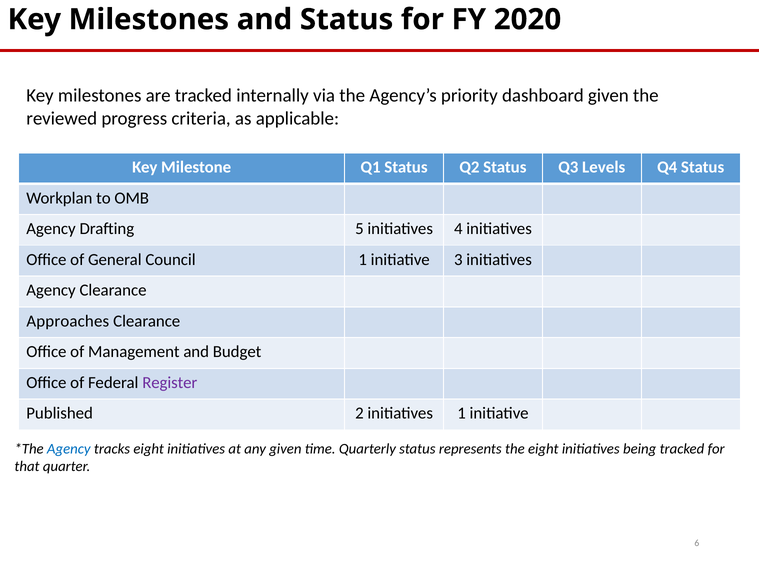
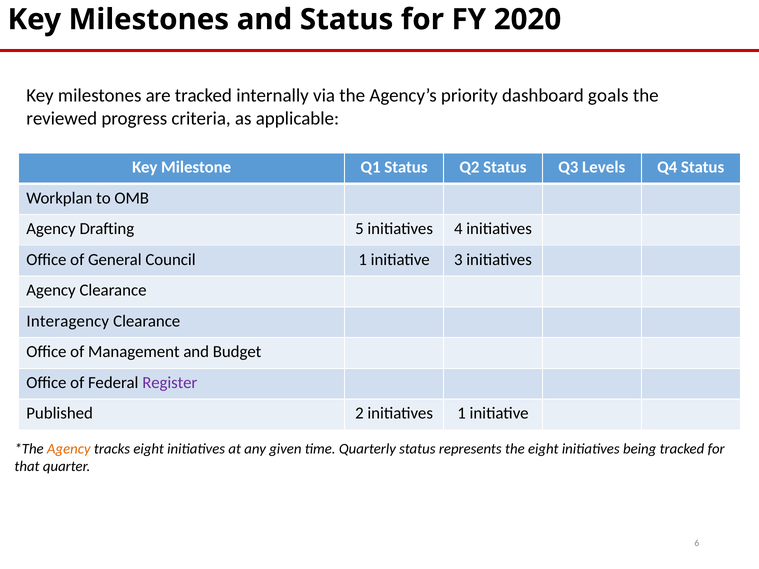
dashboard given: given -> goals
Approaches: Approaches -> Interagency
Agency at (69, 449) colour: blue -> orange
